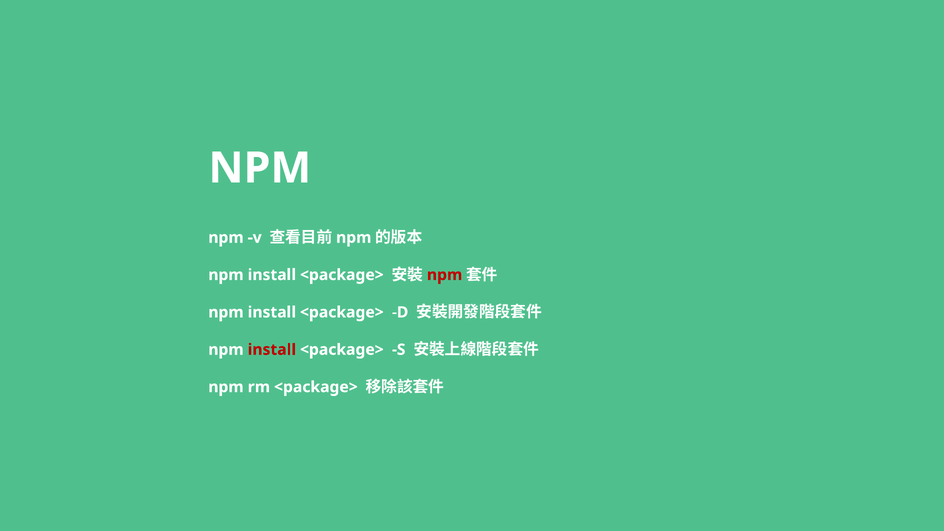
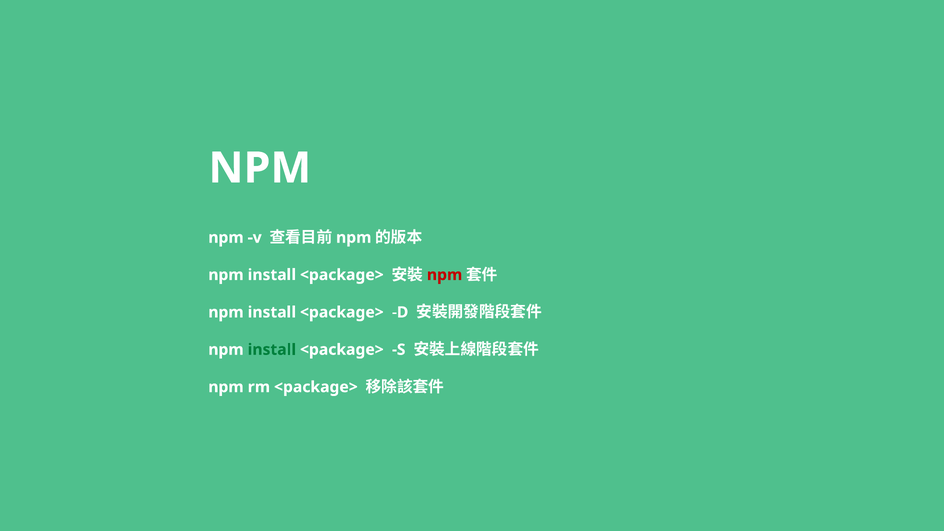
install at (272, 350) colour: red -> green
